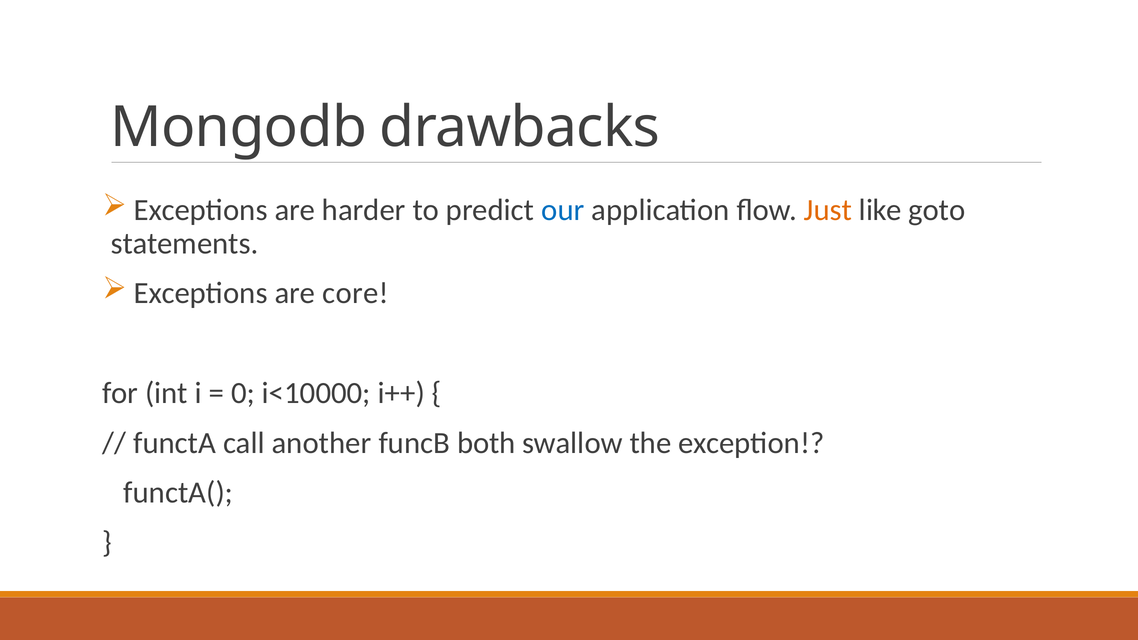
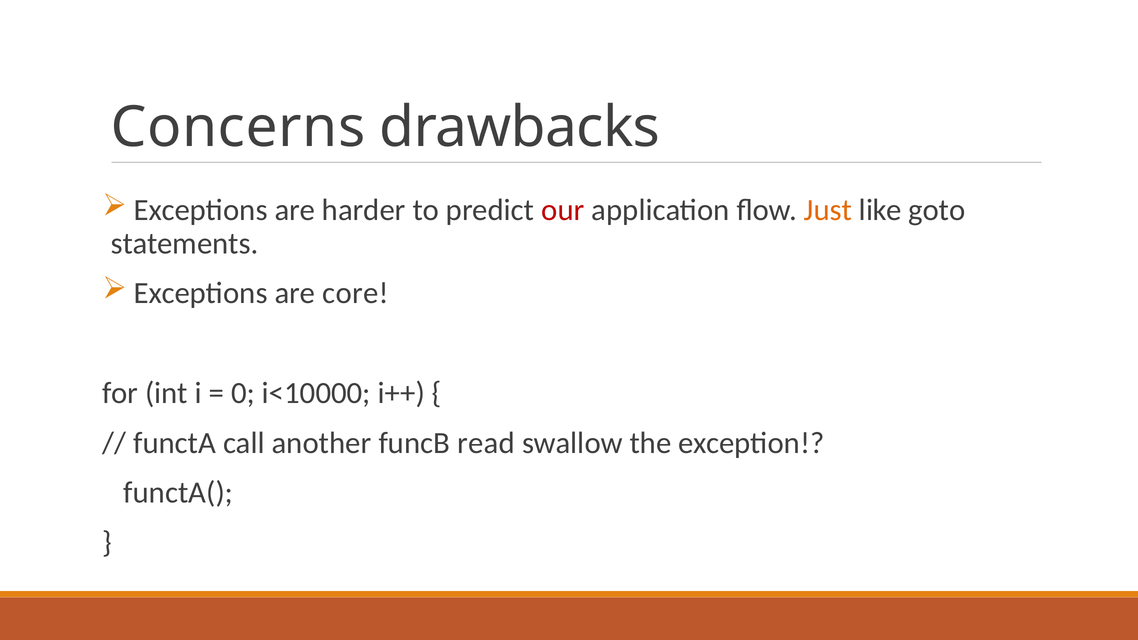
Mongodb: Mongodb -> Concerns
our colour: blue -> red
both: both -> read
